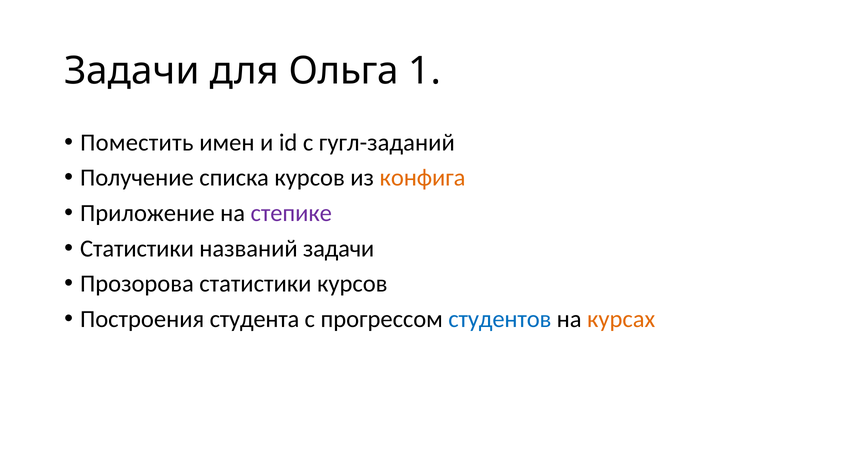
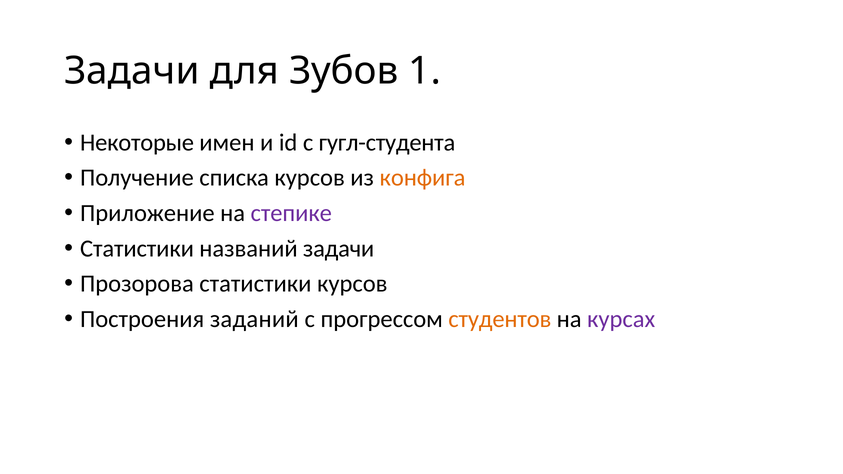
Ольга: Ольга -> Зубов
Поместить: Поместить -> Некоторые
гугл-заданий: гугл-заданий -> гугл-студента
студента: студента -> заданий
студентов colour: blue -> orange
курсах colour: orange -> purple
